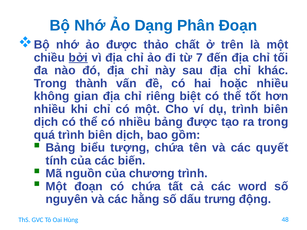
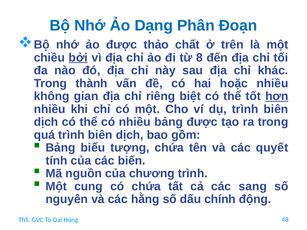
7: 7 -> 8
hơn underline: none -> present
Một đoạn: đoạn -> cung
word: word -> sang
trưng: trưng -> chính
